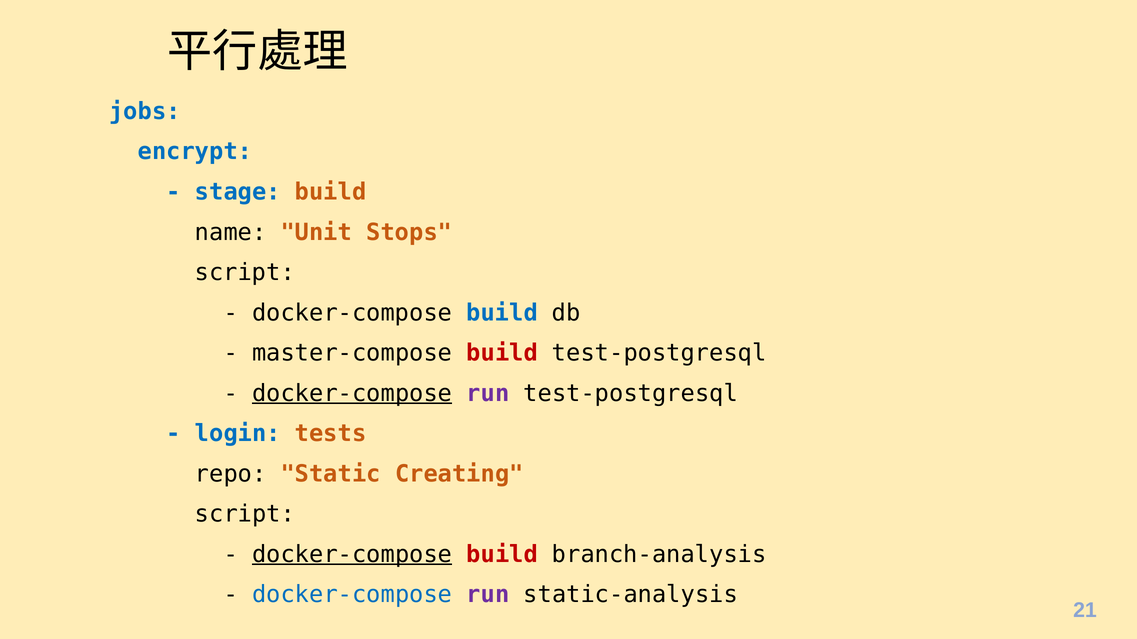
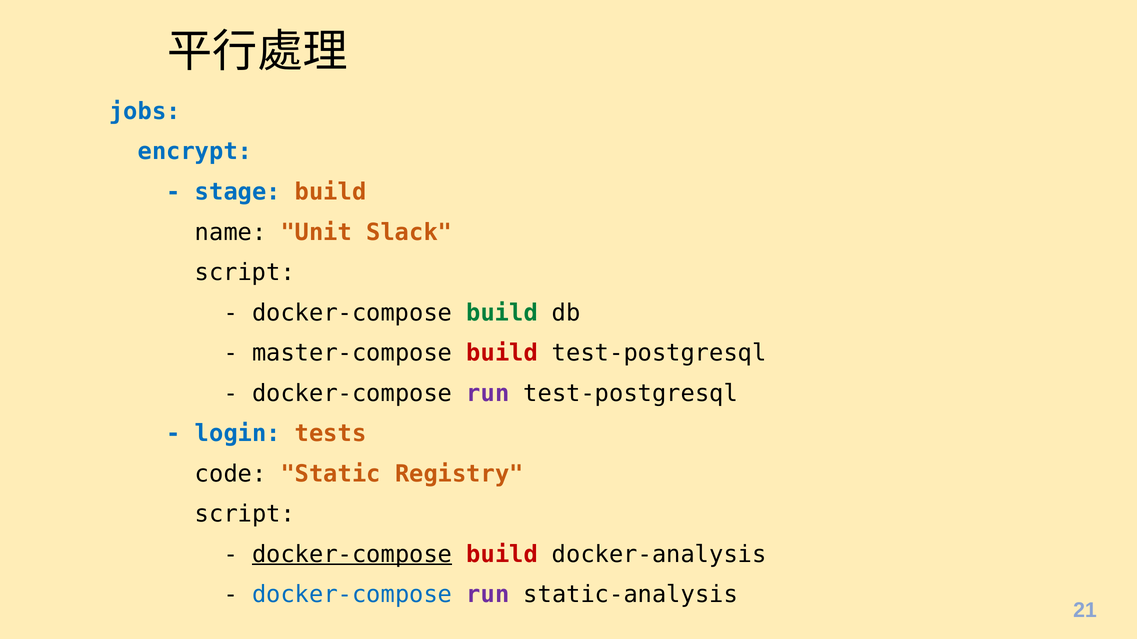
Stops: Stops -> Slack
build at (502, 313) colour: blue -> green
docker-compose at (352, 394) underline: present -> none
repo: repo -> code
Creating: Creating -> Registry
branch-analysis: branch-analysis -> docker-analysis
